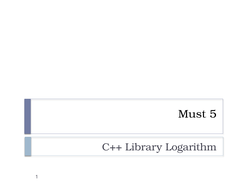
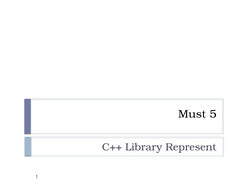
Logarithm: Logarithm -> Represent
